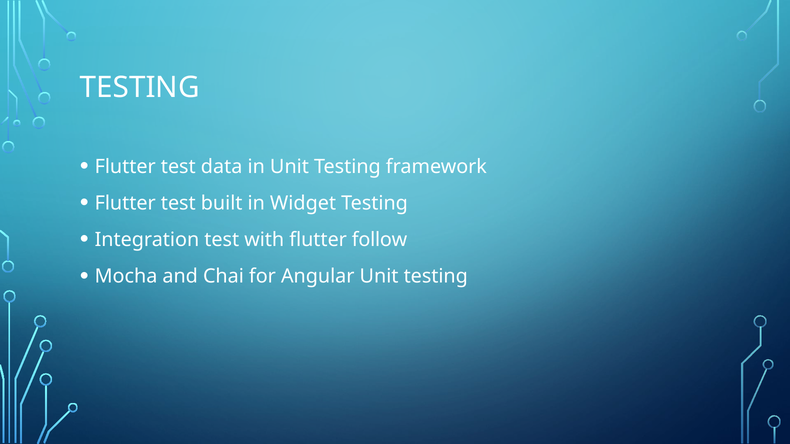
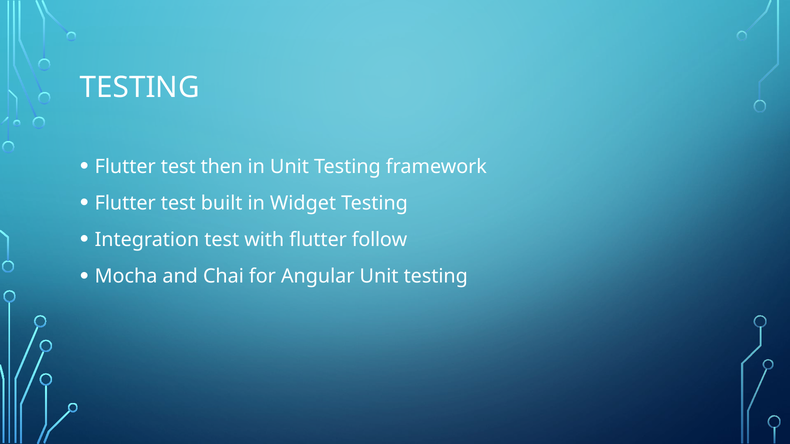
data: data -> then
